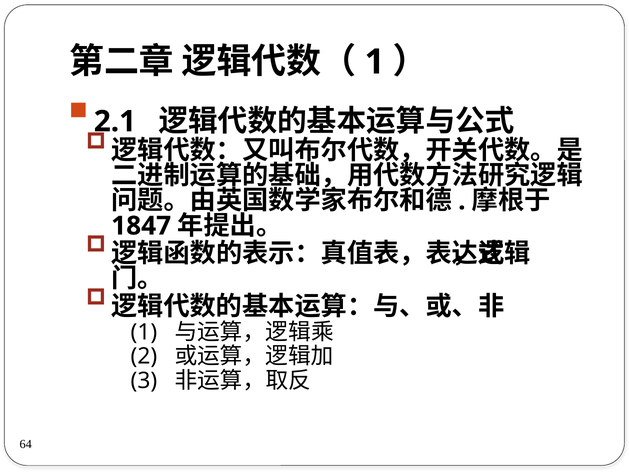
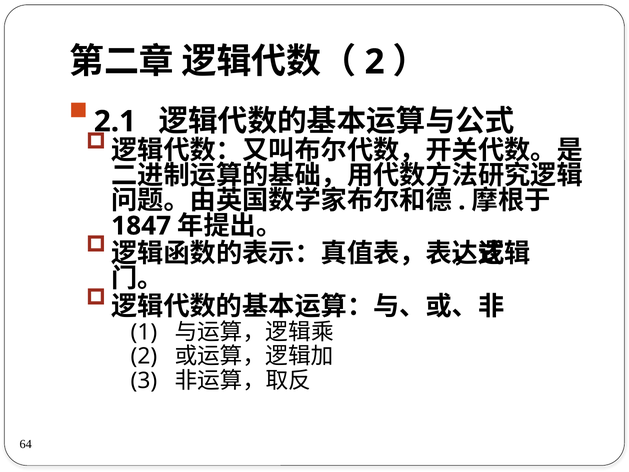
1 at (375, 62): 1 -> 2
